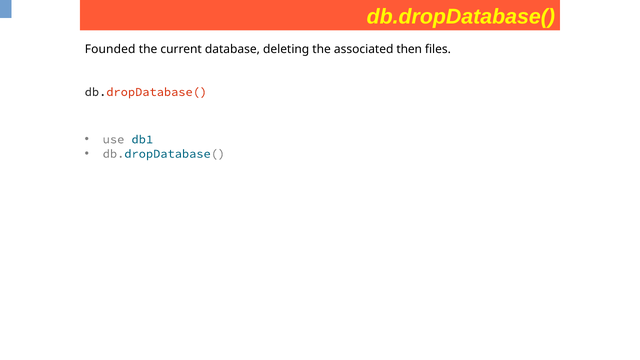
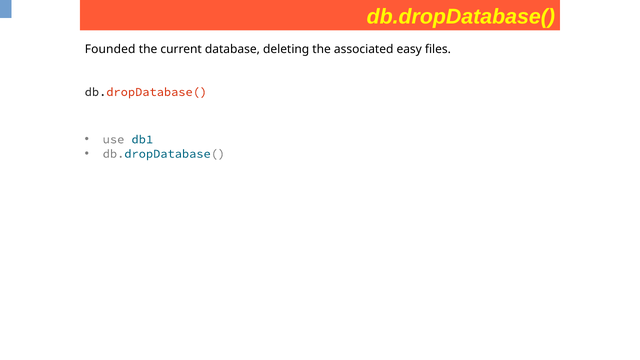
then: then -> easy
